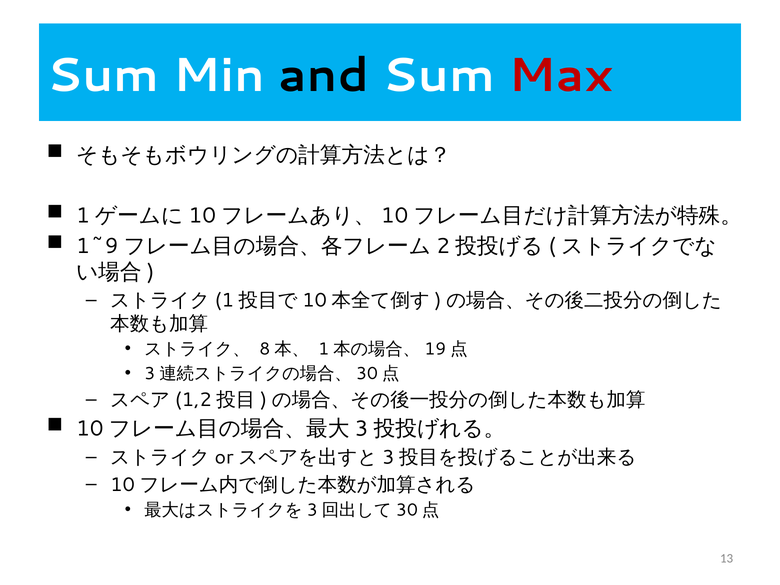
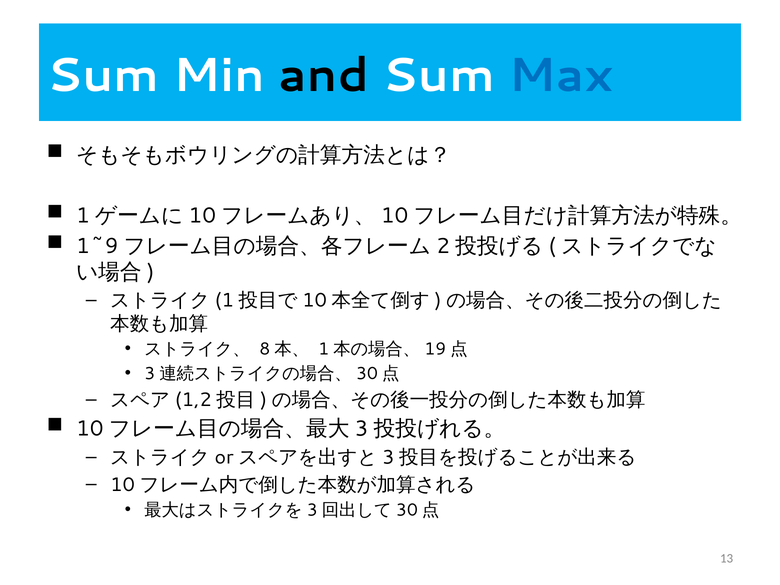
Max colour: red -> blue
